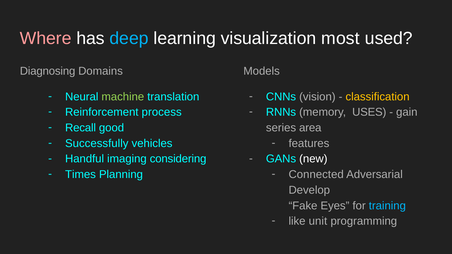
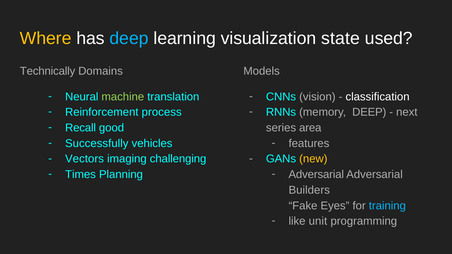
Where colour: pink -> yellow
most: most -> state
Diagnosing: Diagnosing -> Technically
classification colour: yellow -> white
memory USES: USES -> DEEP
gain: gain -> next
Handful: Handful -> Vectors
considering: considering -> challenging
new colour: white -> yellow
Connected at (316, 175): Connected -> Adversarial
Develop: Develop -> Builders
